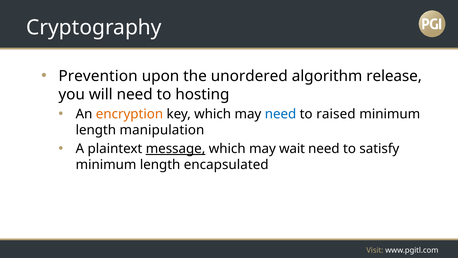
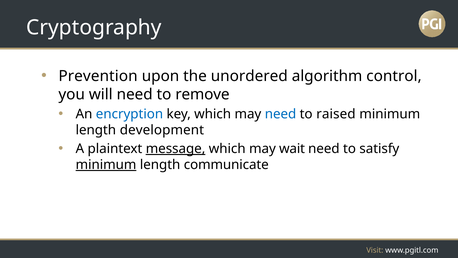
release: release -> control
hosting: hosting -> remove
encryption colour: orange -> blue
manipulation: manipulation -> development
minimum at (106, 165) underline: none -> present
encapsulated: encapsulated -> communicate
